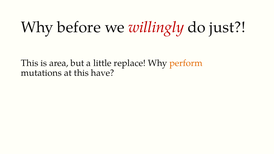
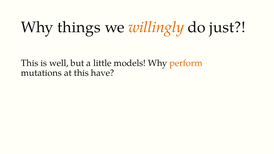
before: before -> things
willingly colour: red -> orange
area: area -> well
replace: replace -> models
